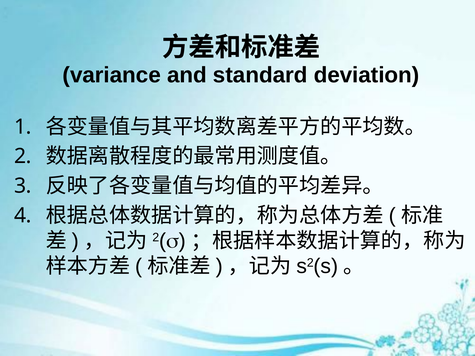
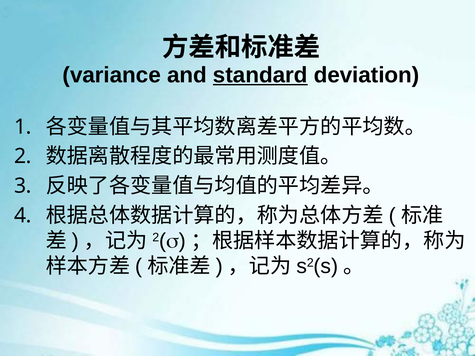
standard underline: none -> present
